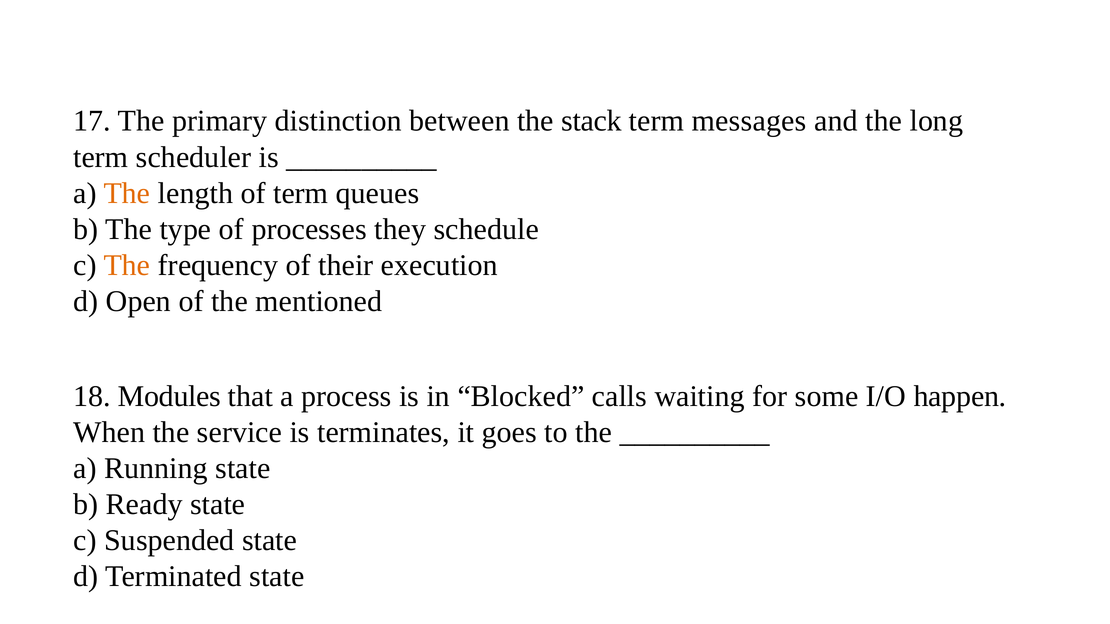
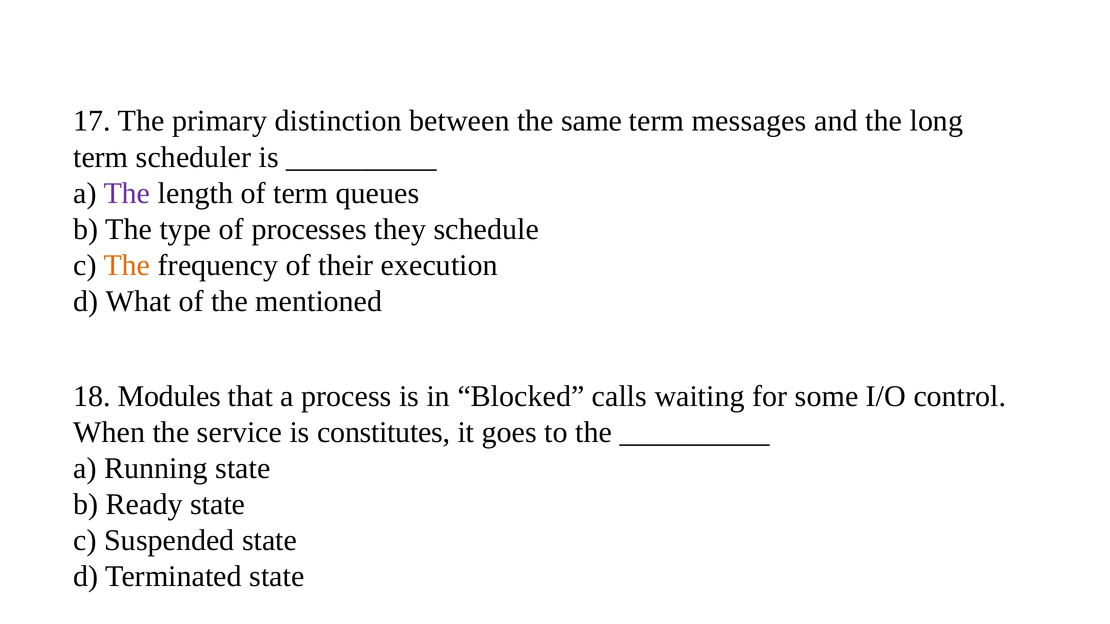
stack: stack -> same
The at (127, 193) colour: orange -> purple
Open: Open -> What
happen: happen -> control
terminates: terminates -> constitutes
